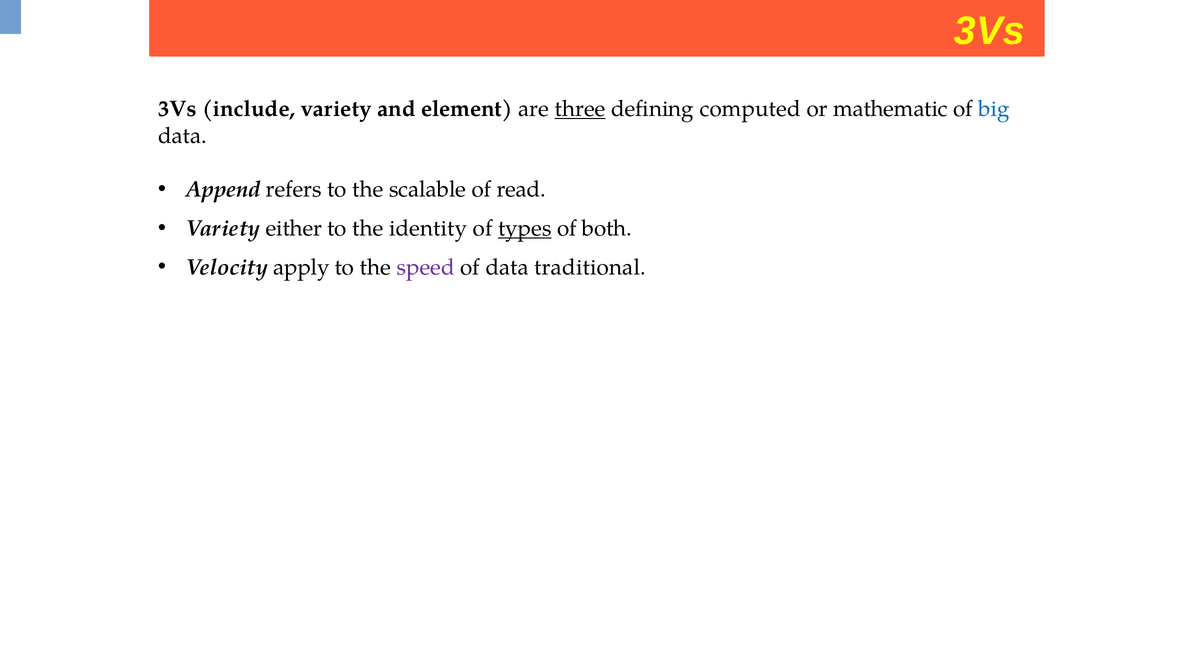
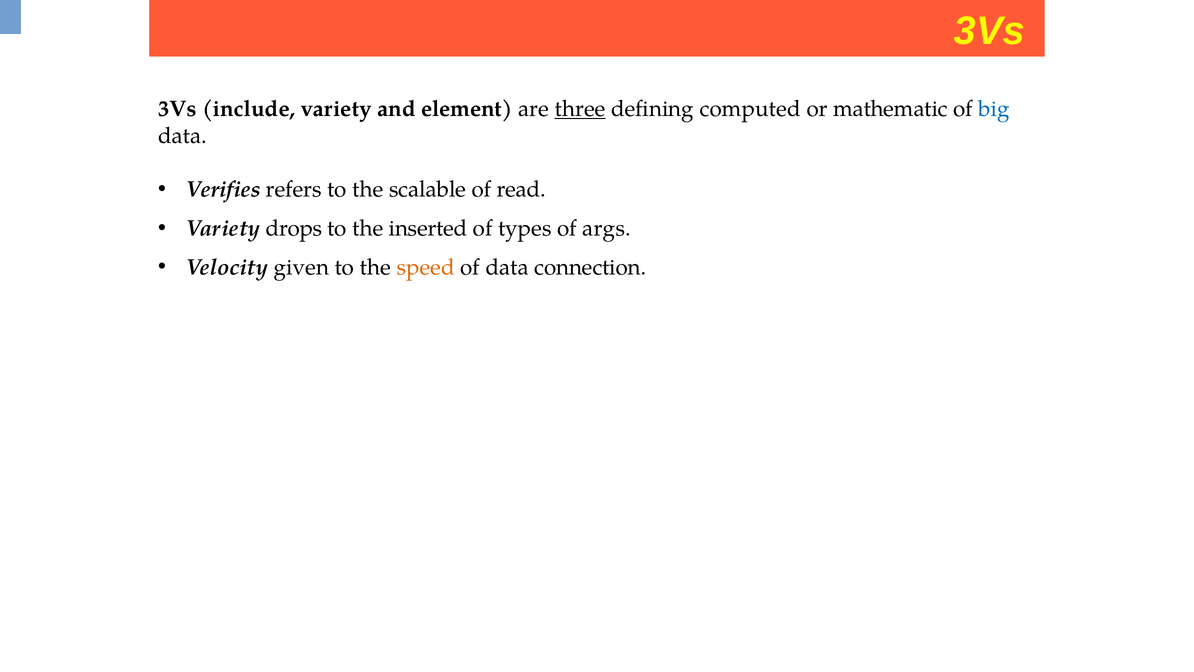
Append: Append -> Verifies
either: either -> drops
identity: identity -> inserted
types underline: present -> none
both: both -> args
apply: apply -> given
speed colour: purple -> orange
traditional: traditional -> connection
